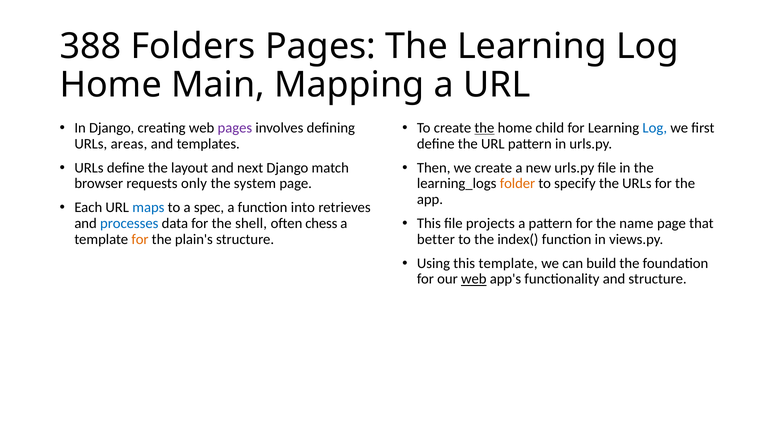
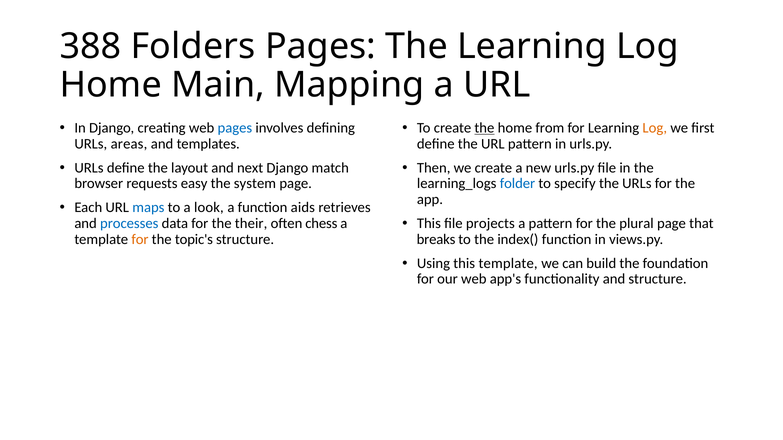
pages at (235, 128) colour: purple -> blue
child: child -> from
Log at (655, 128) colour: blue -> orange
only: only -> easy
folder colour: orange -> blue
spec: spec -> look
into: into -> aids
name: name -> plural
shell: shell -> their
plain's: plain's -> topic's
better: better -> breaks
web at (474, 279) underline: present -> none
